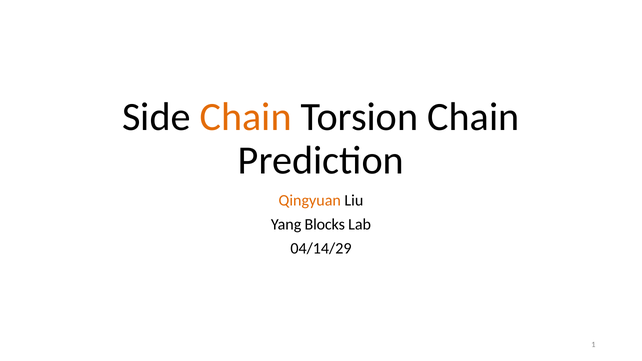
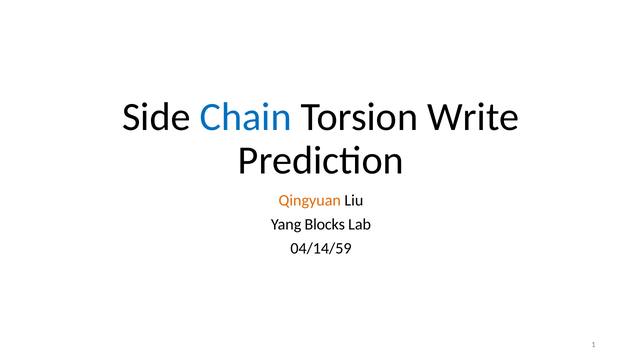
Chain at (246, 117) colour: orange -> blue
Torsion Chain: Chain -> Write
04/14/29: 04/14/29 -> 04/14/59
